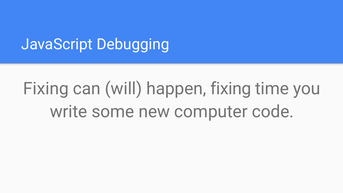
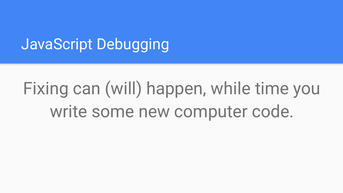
happen fixing: fixing -> while
